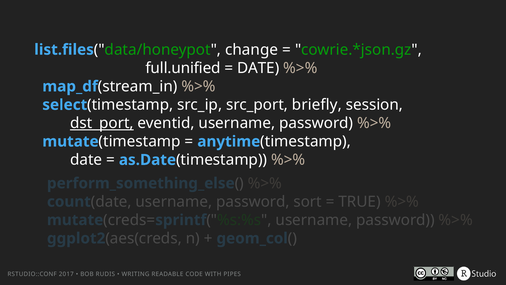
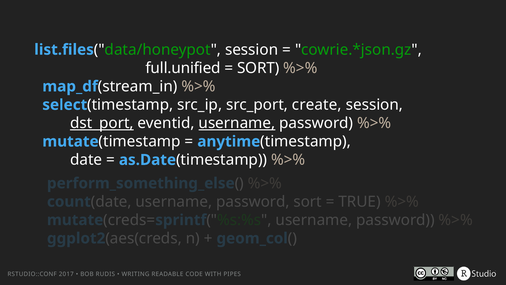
change at (252, 50): change -> session
DATE at (258, 68): DATE -> SORT
briefly: briefly -> create
username at (237, 123) underline: none -> present
